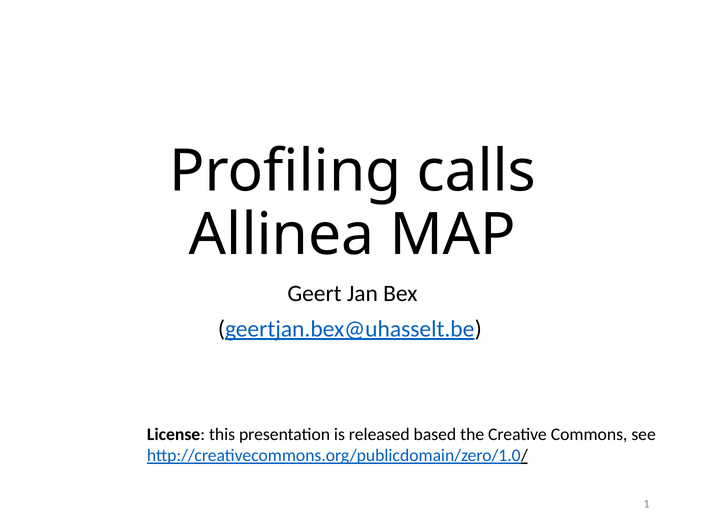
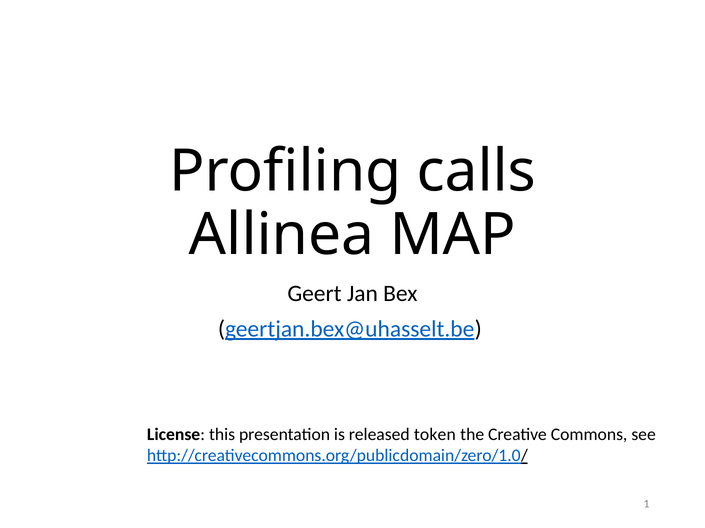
based: based -> token
